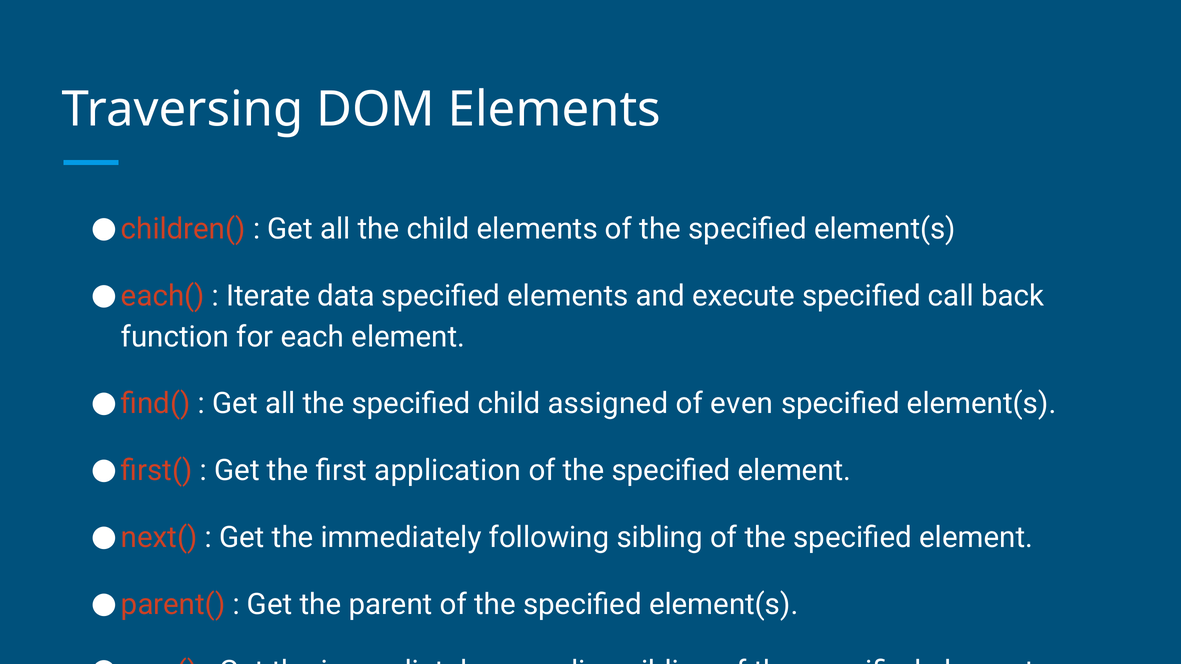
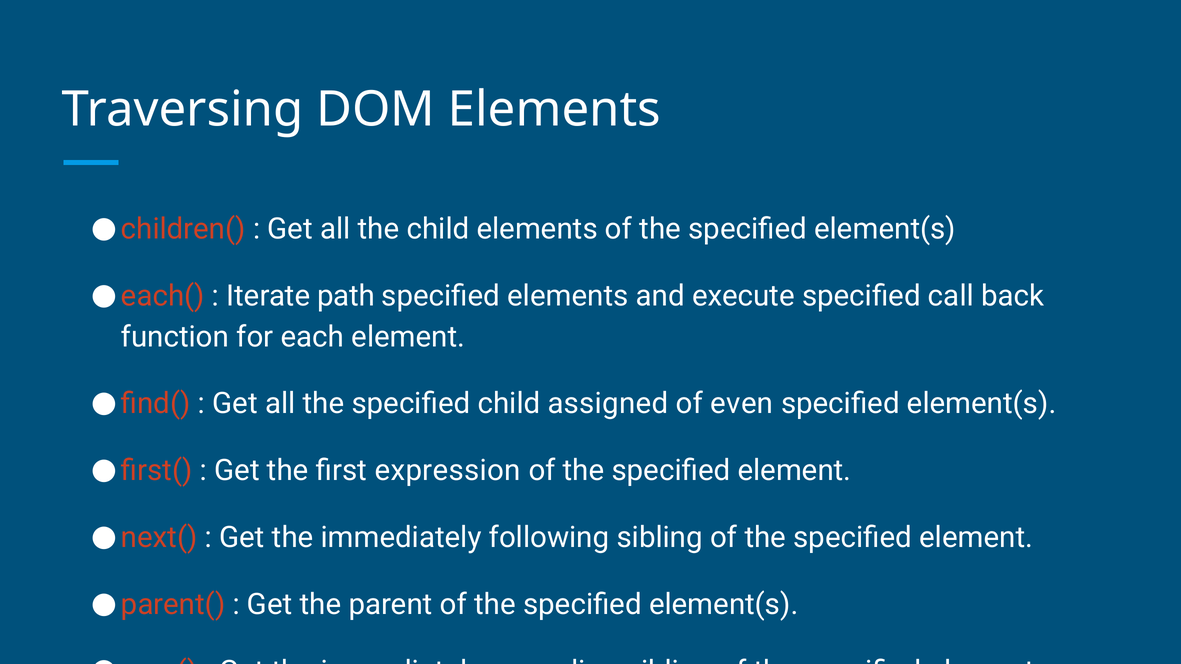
data: data -> path
application: application -> expression
